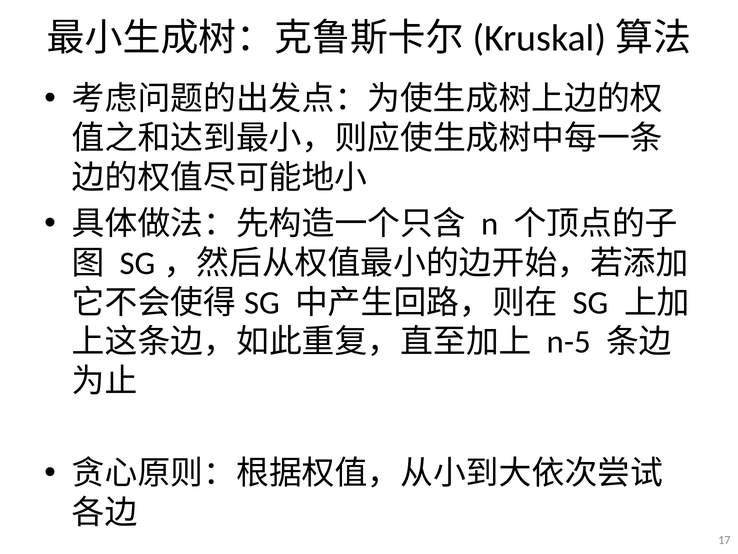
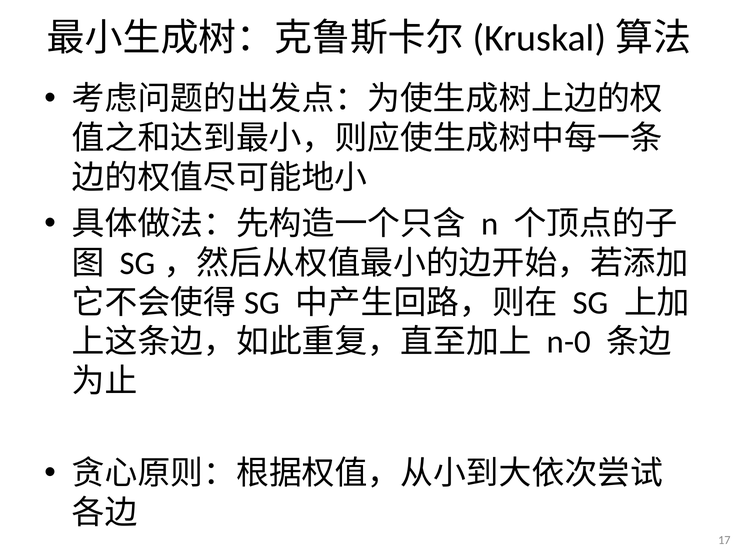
n-5: n-5 -> n-0
